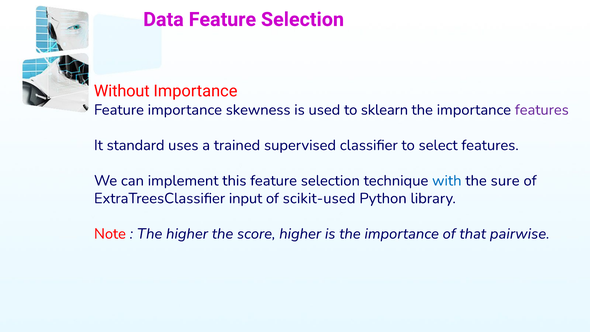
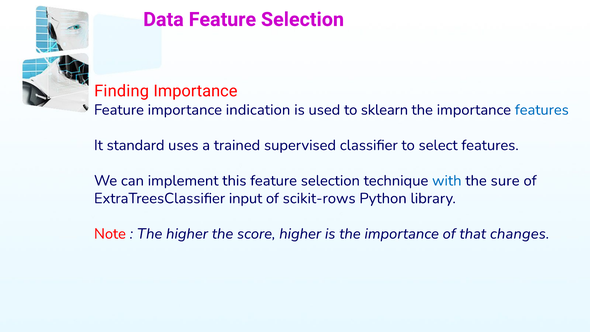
Without: Without -> Finding
skewness: skewness -> indication
features at (542, 110) colour: purple -> blue
scikit-used: scikit-used -> scikit-rows
pairwise: pairwise -> changes
